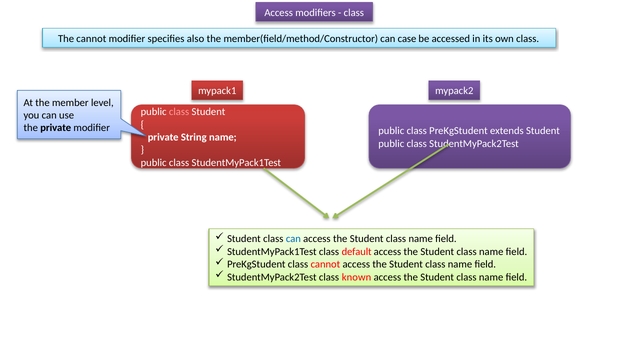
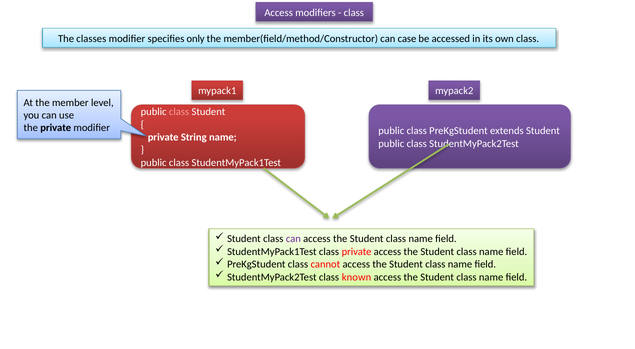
The cannot: cannot -> classes
also: also -> only
can at (293, 239) colour: blue -> purple
class default: default -> private
